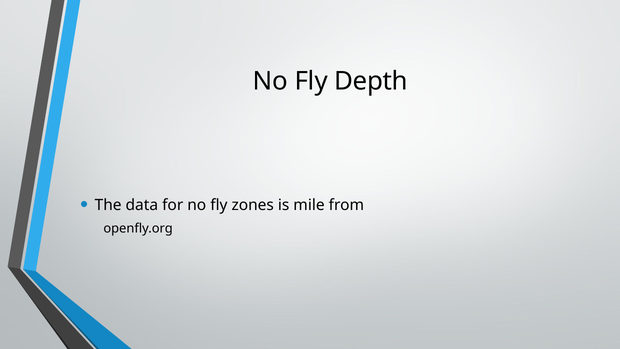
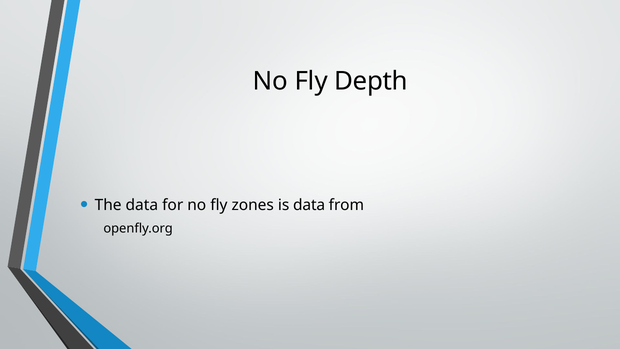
is mile: mile -> data
